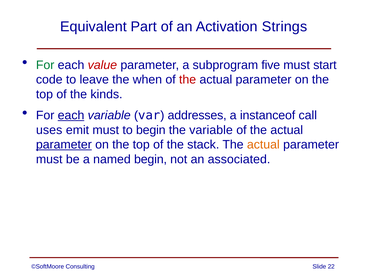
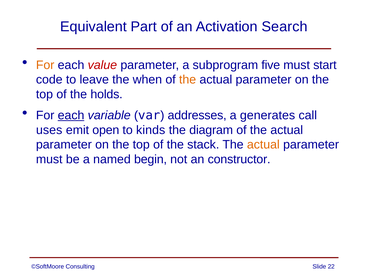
Strings: Strings -> Search
For at (45, 65) colour: green -> orange
the at (188, 80) colour: red -> orange
kinds: kinds -> holds
instanceof: instanceof -> generates
emit must: must -> open
to begin: begin -> kinds
the variable: variable -> diagram
parameter at (64, 145) underline: present -> none
associated: associated -> constructor
